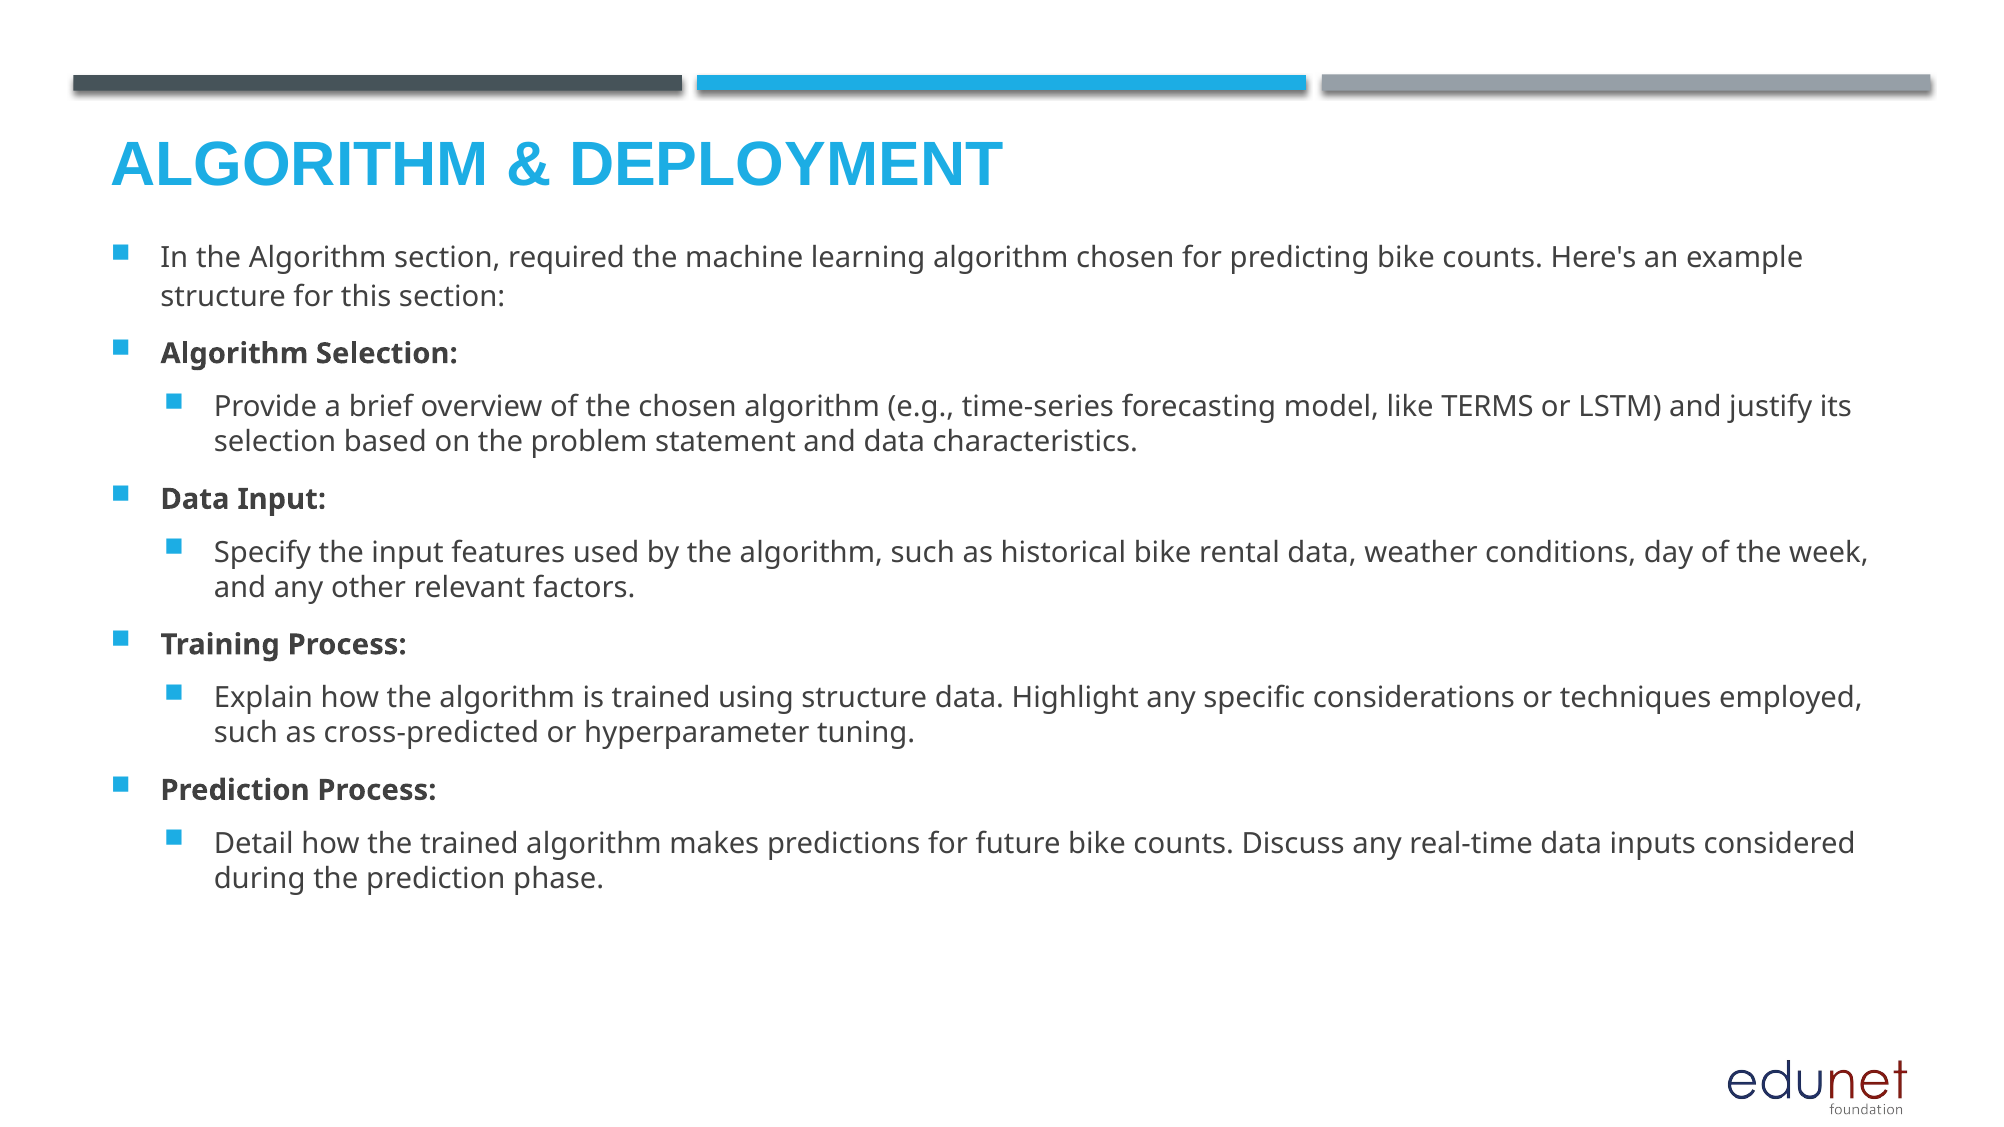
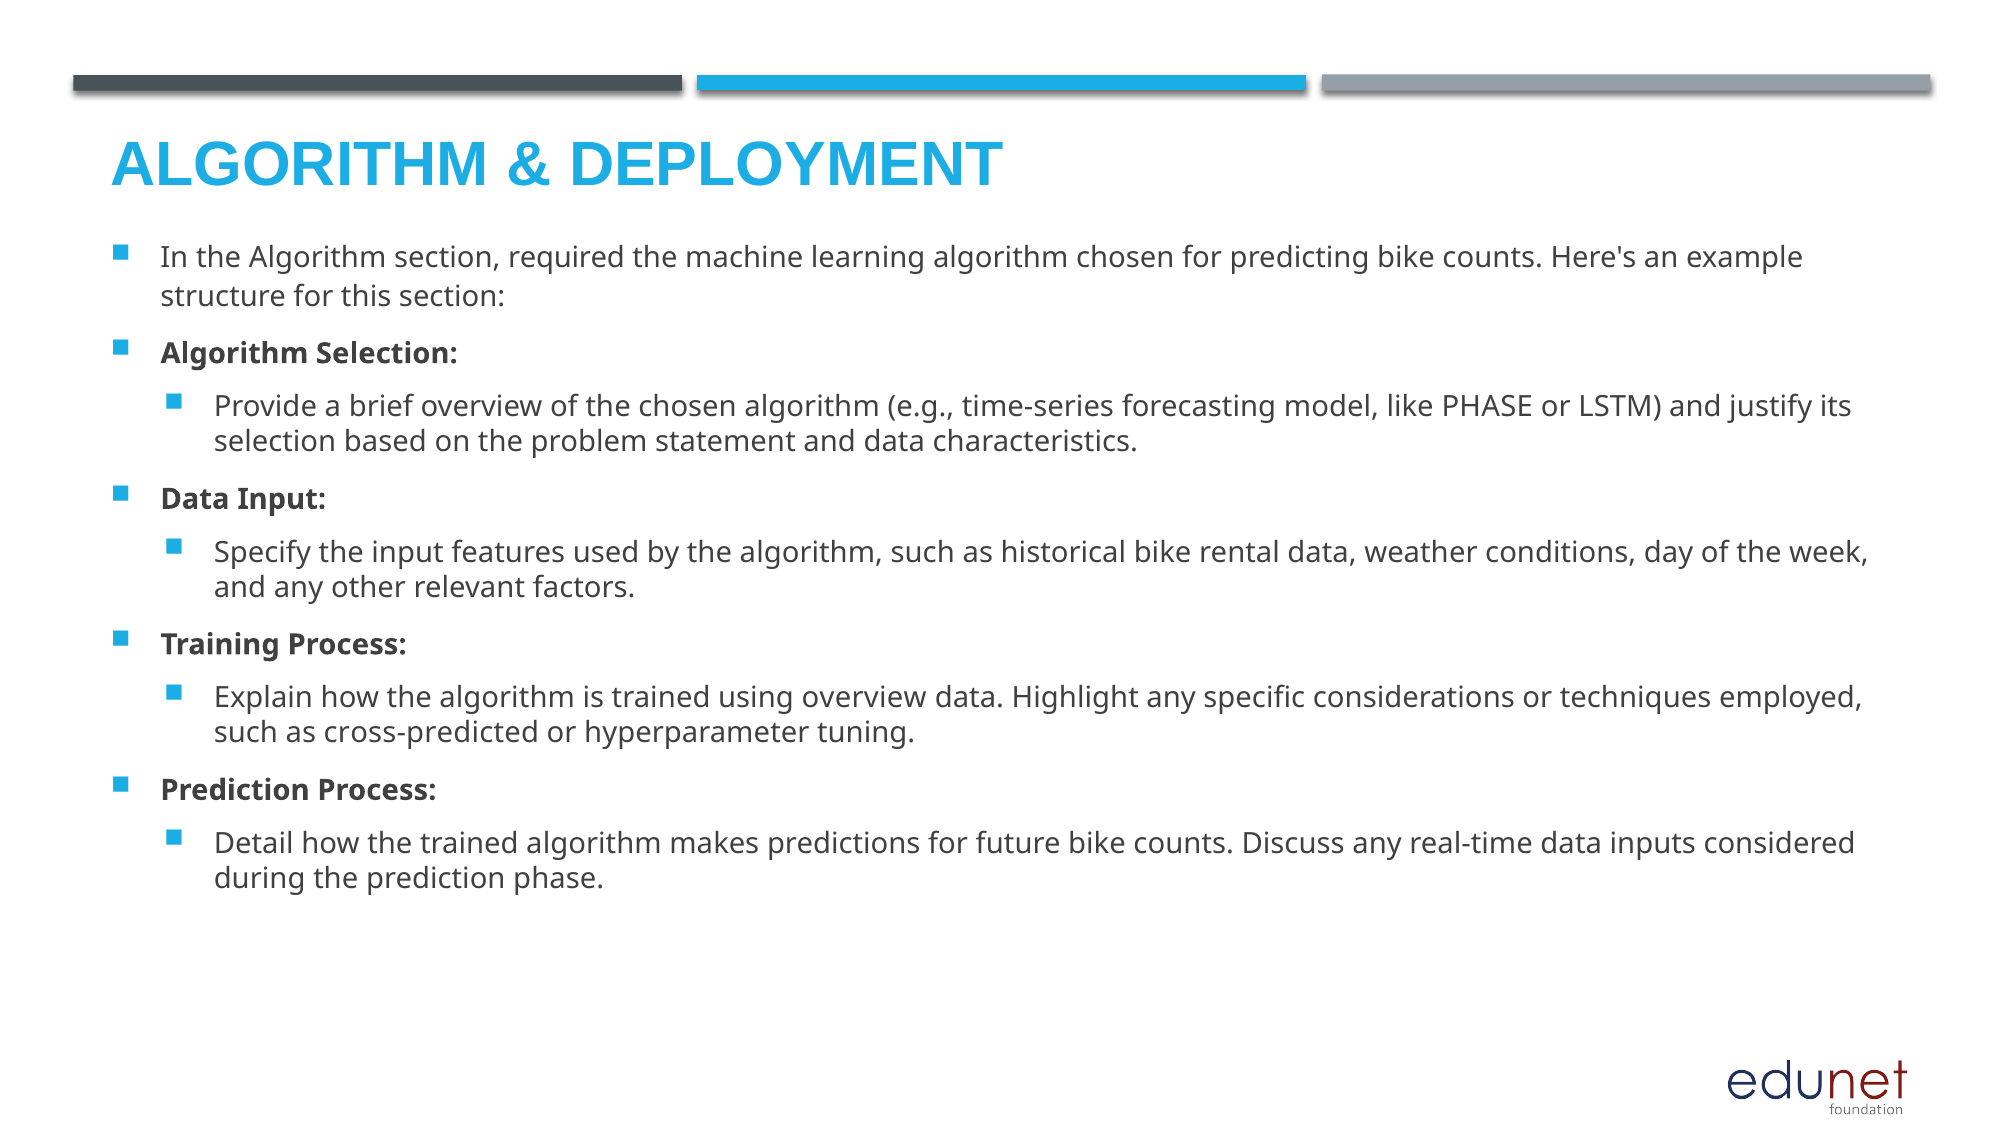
like TERMS: TERMS -> PHASE
using structure: structure -> overview
